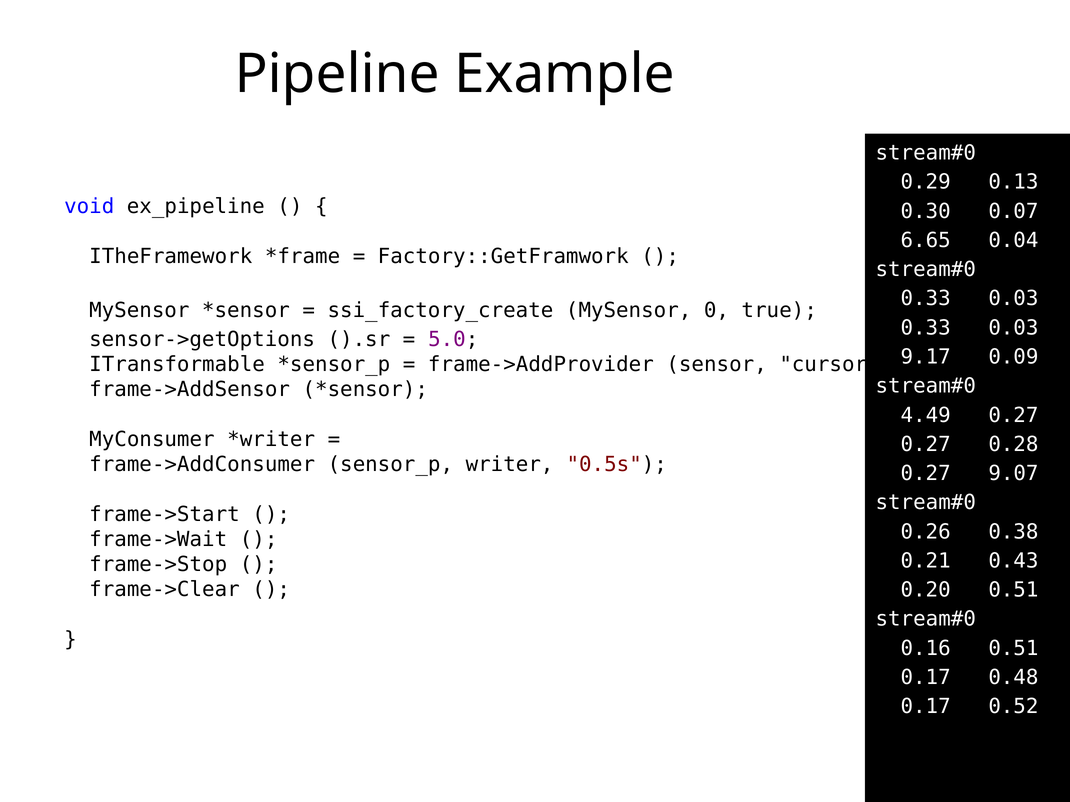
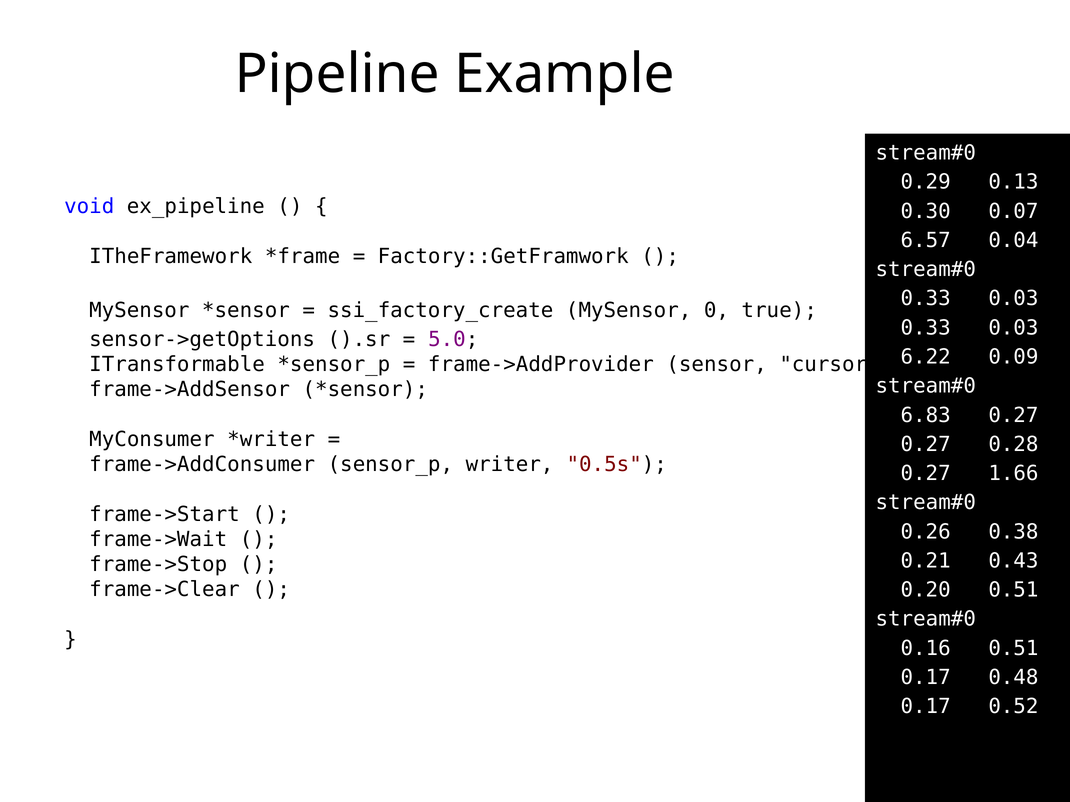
6.65: 6.65 -> 6.57
9.17: 9.17 -> 6.22
4.49: 4.49 -> 6.83
9.07: 9.07 -> 1.66
